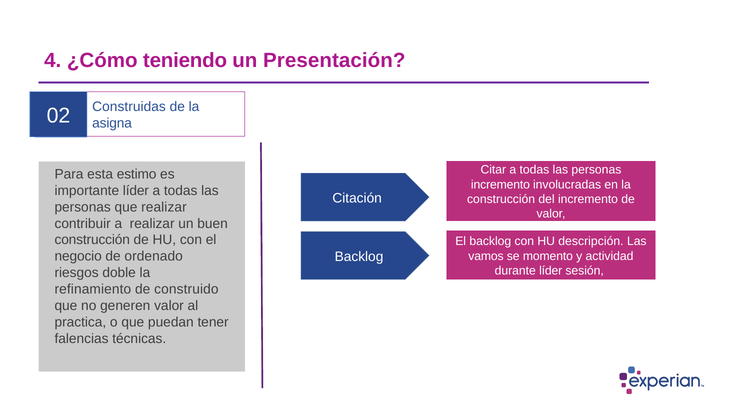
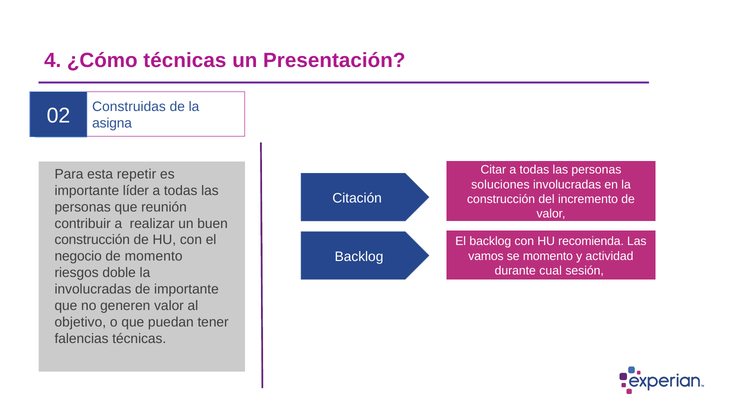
¿Cómo teniendo: teniendo -> técnicas
estimo: estimo -> repetir
incremento at (500, 184): incremento -> soluciones
que realizar: realizar -> reunión
descripción: descripción -> recomienda
de ordenado: ordenado -> momento
durante líder: líder -> cual
refinamiento at (93, 289): refinamiento -> involucradas
de construido: construido -> importante
practica: practica -> objetivo
